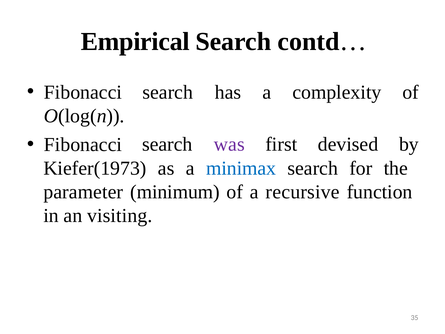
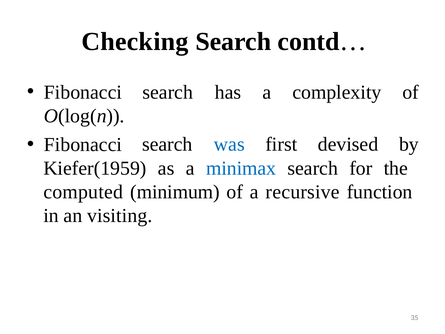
Empirical: Empirical -> Checking
was colour: purple -> blue
Kiefer(1973: Kiefer(1973 -> Kiefer(1959
parameter: parameter -> computed
